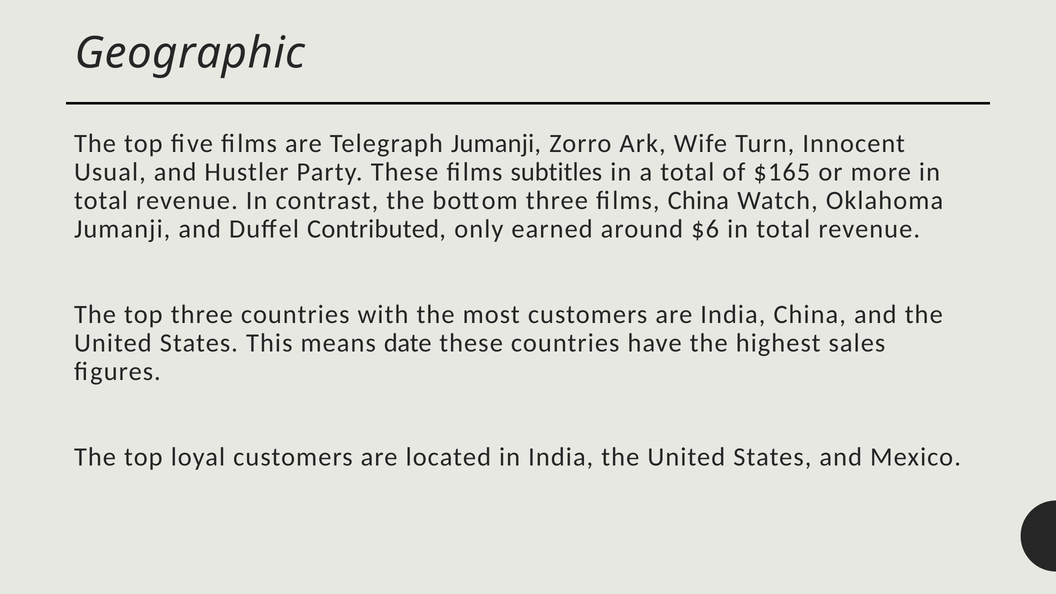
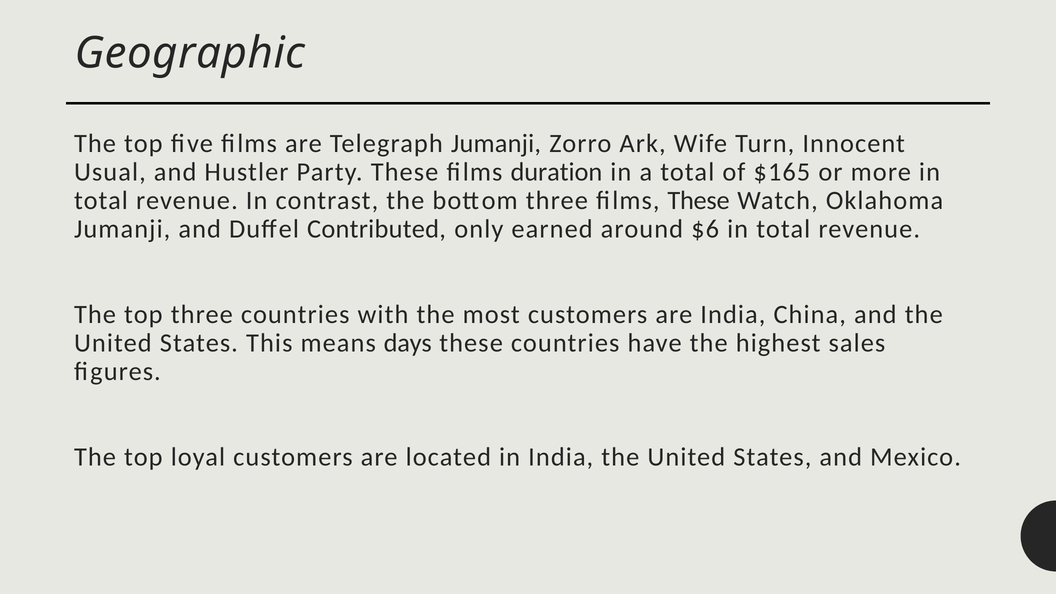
subtitles: subtitles -> duration
films China: China -> These
date: date -> days
